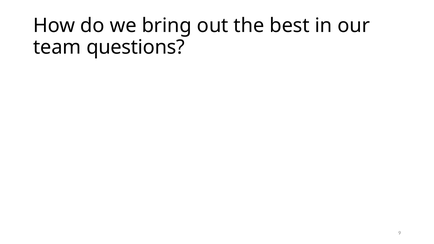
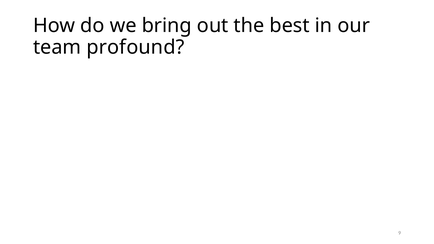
questions: questions -> profound
